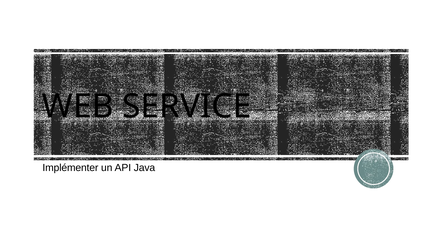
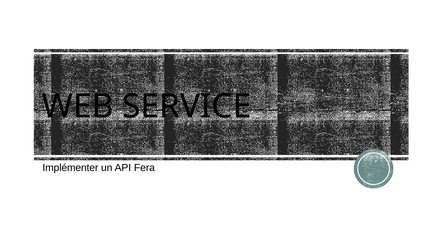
Java: Java -> Fera
